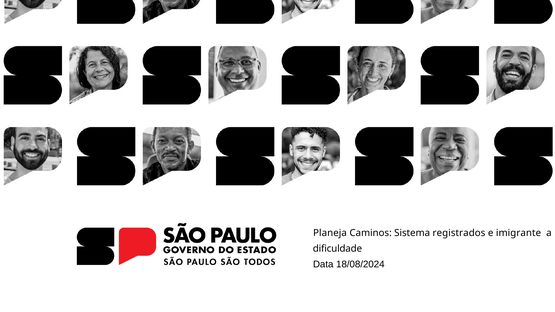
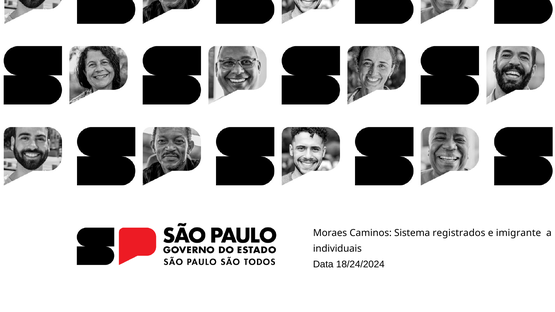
Planeja: Planeja -> Moraes
dificuldade: dificuldade -> individuais
18/08/2024: 18/08/2024 -> 18/24/2024
